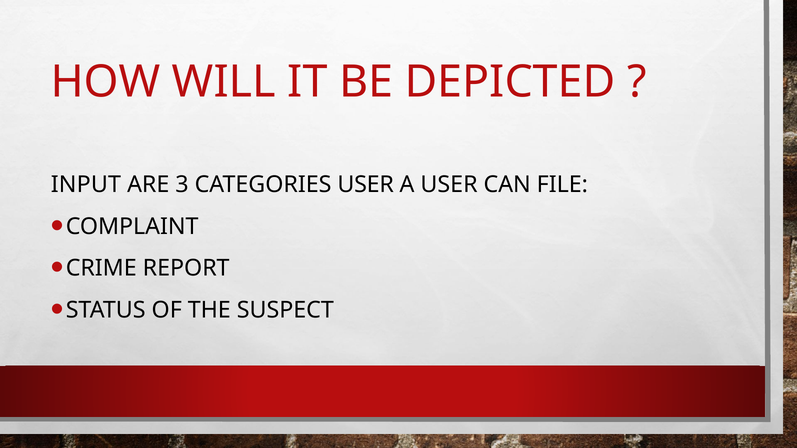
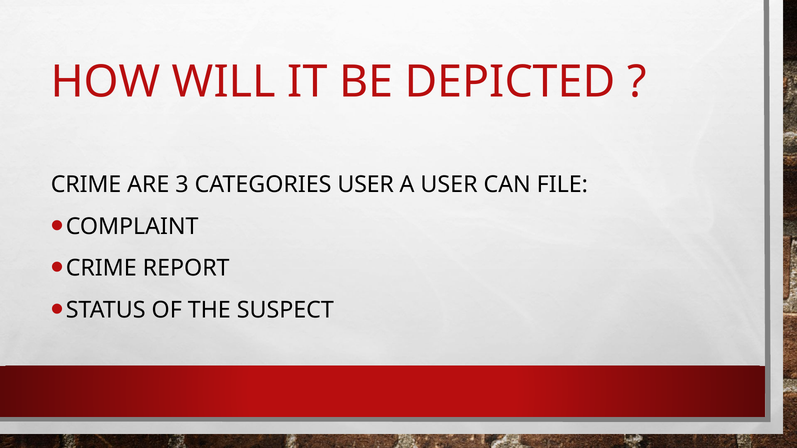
INPUT at (86, 185): INPUT -> CRIME
